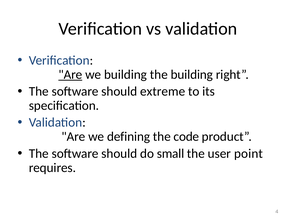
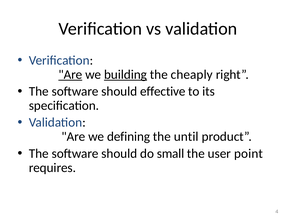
building at (126, 74) underline: none -> present
the building: building -> cheaply
extreme: extreme -> effective
code: code -> until
